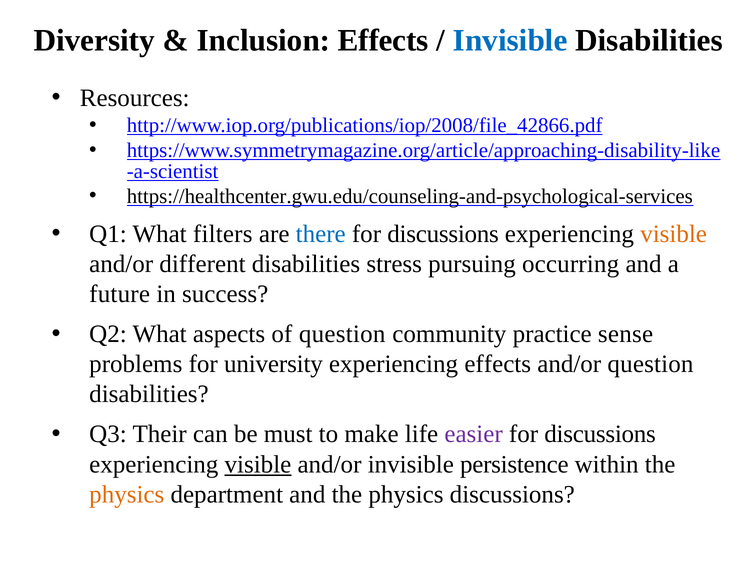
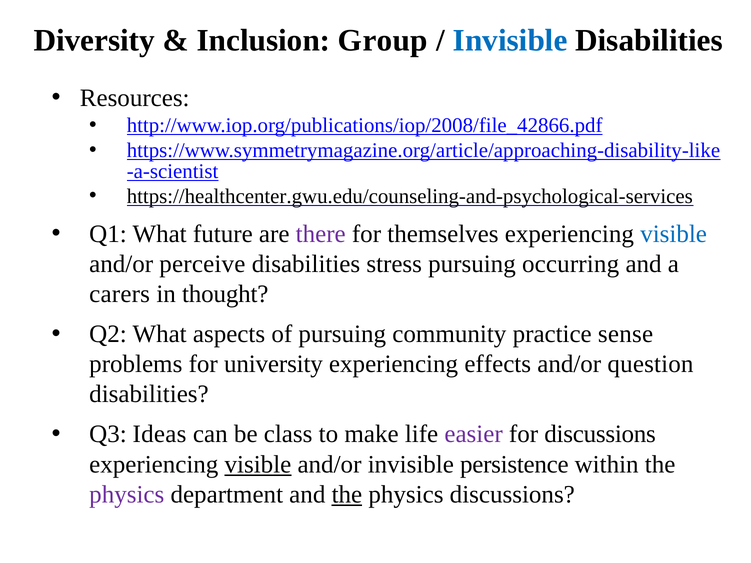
Inclusion Effects: Effects -> Group
filters: filters -> future
there colour: blue -> purple
discussions at (443, 234): discussions -> themselves
visible at (674, 234) colour: orange -> blue
different: different -> perceive
future: future -> carers
success: success -> thought
of question: question -> pursuing
Their: Their -> Ideas
must: must -> class
physics at (127, 494) colour: orange -> purple
the at (347, 494) underline: none -> present
